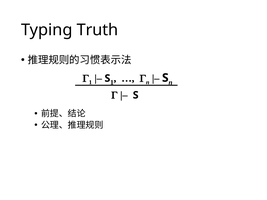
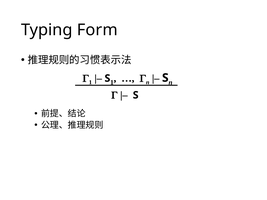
Truth: Truth -> Form
